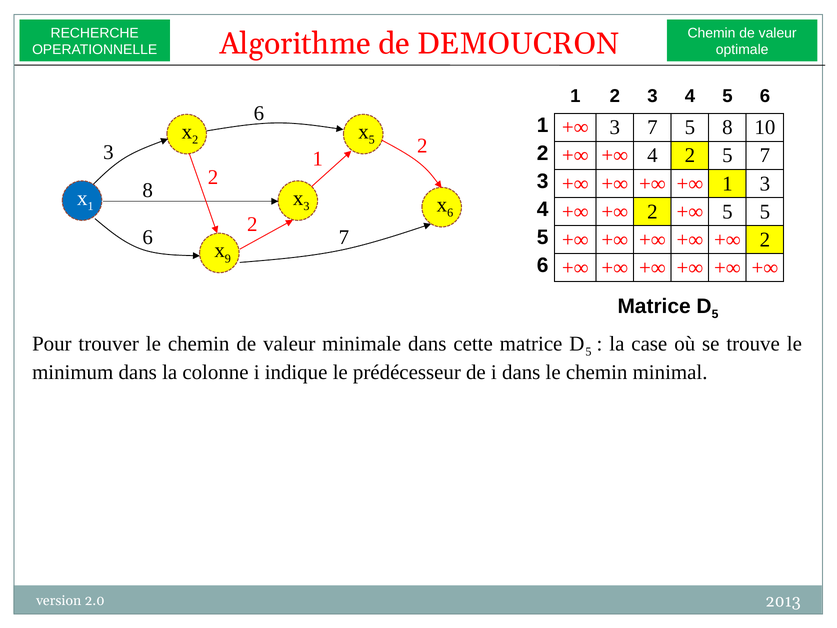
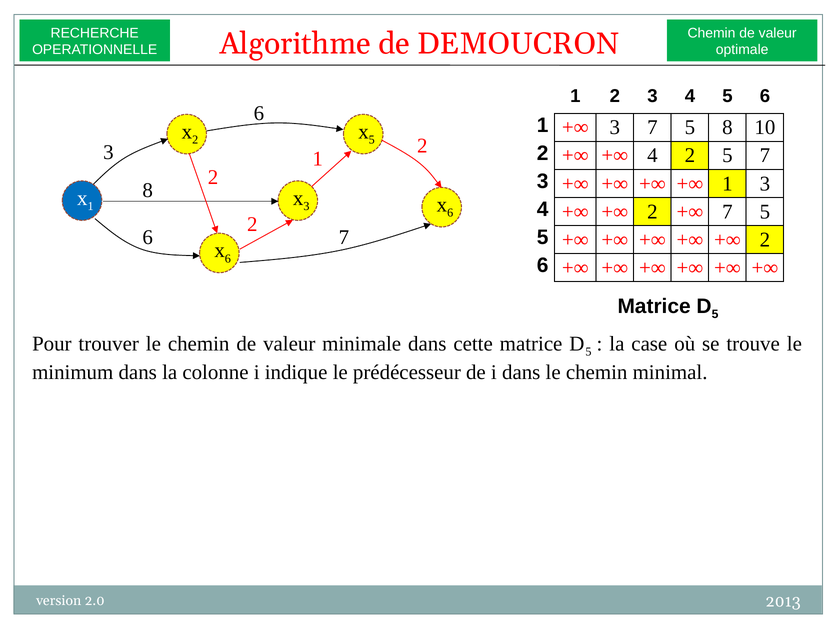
5 at (727, 212): 5 -> 7
9 at (228, 259): 9 -> 6
